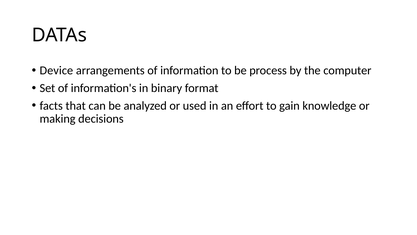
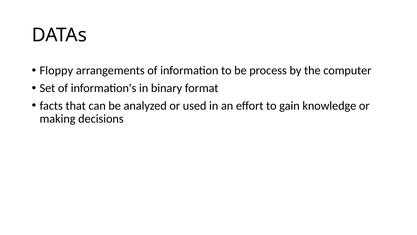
Device: Device -> Floppy
